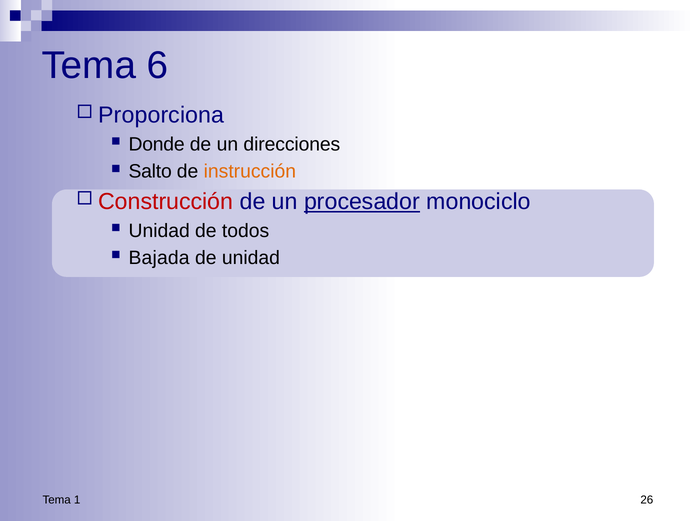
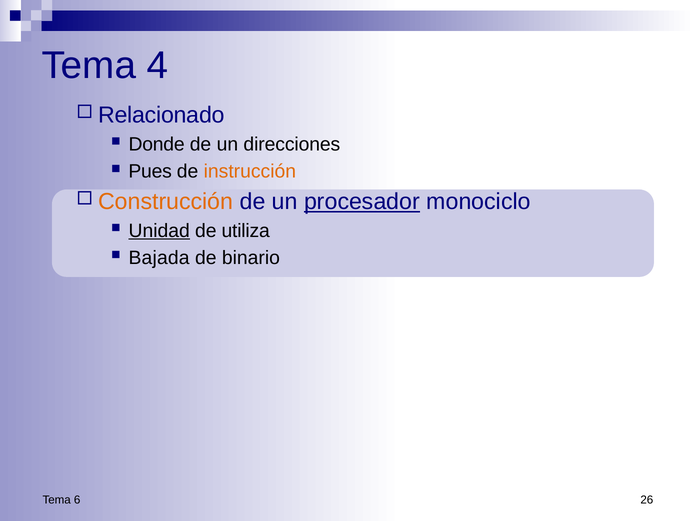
6: 6 -> 4
Proporciona: Proporciona -> Relacionado
Salto: Salto -> Pues
Construcción colour: red -> orange
Unidad at (159, 231) underline: none -> present
todos: todos -> utiliza
de unidad: unidad -> binario
1: 1 -> 6
